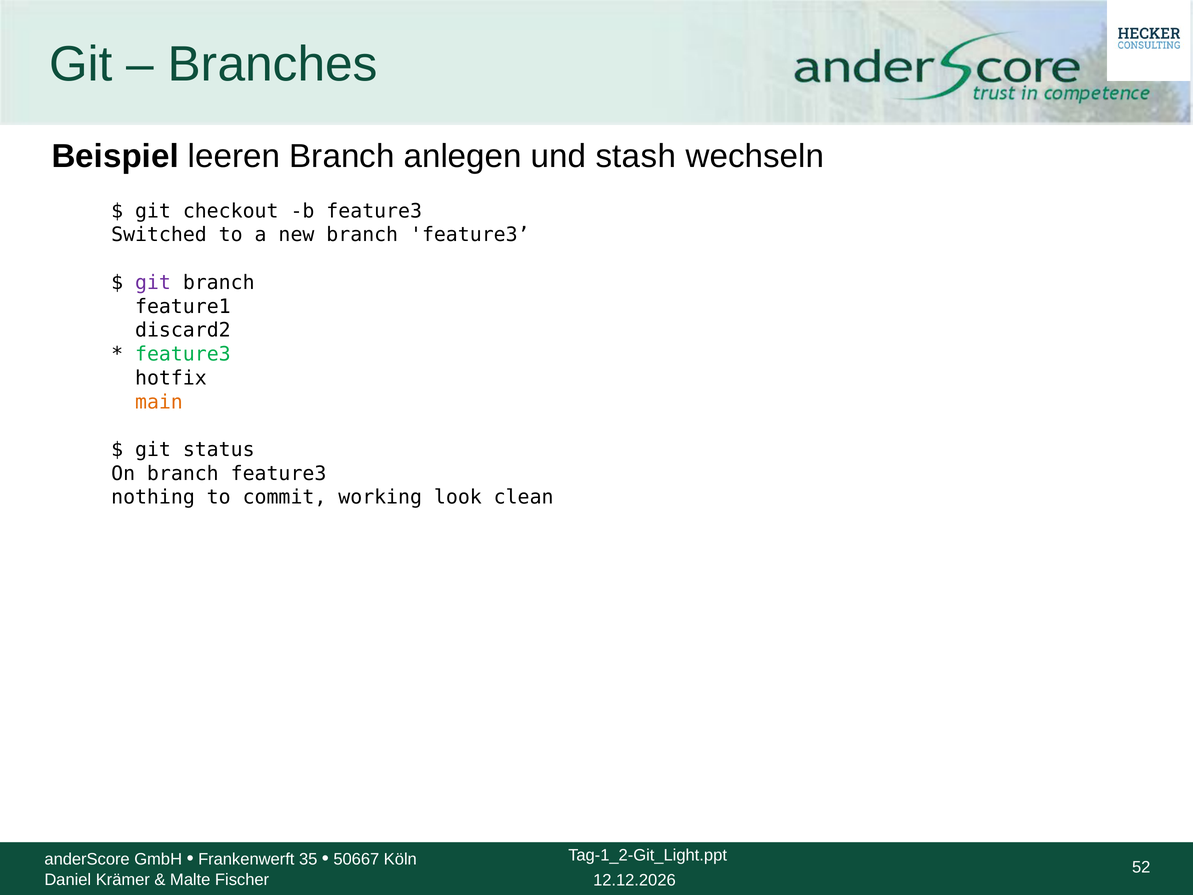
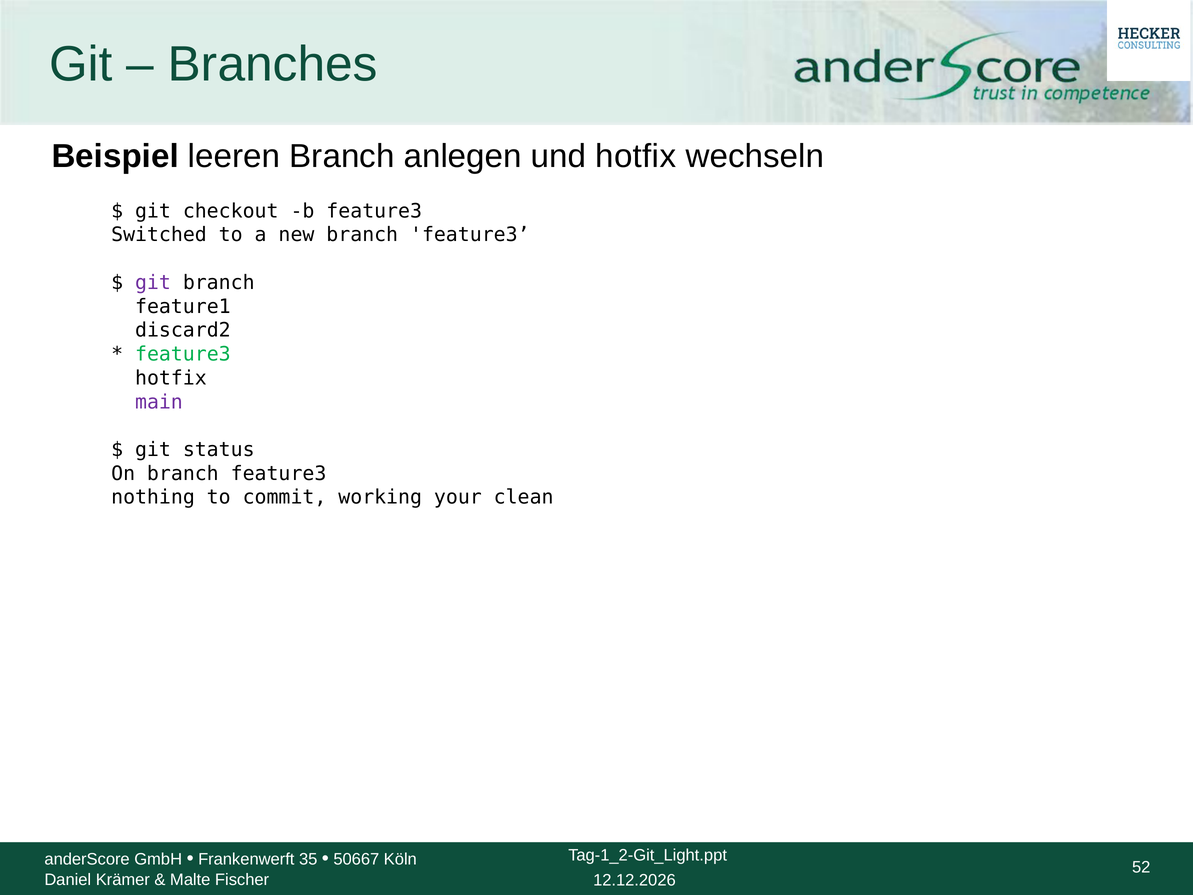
und stash: stash -> hotfix
main colour: orange -> purple
look: look -> your
